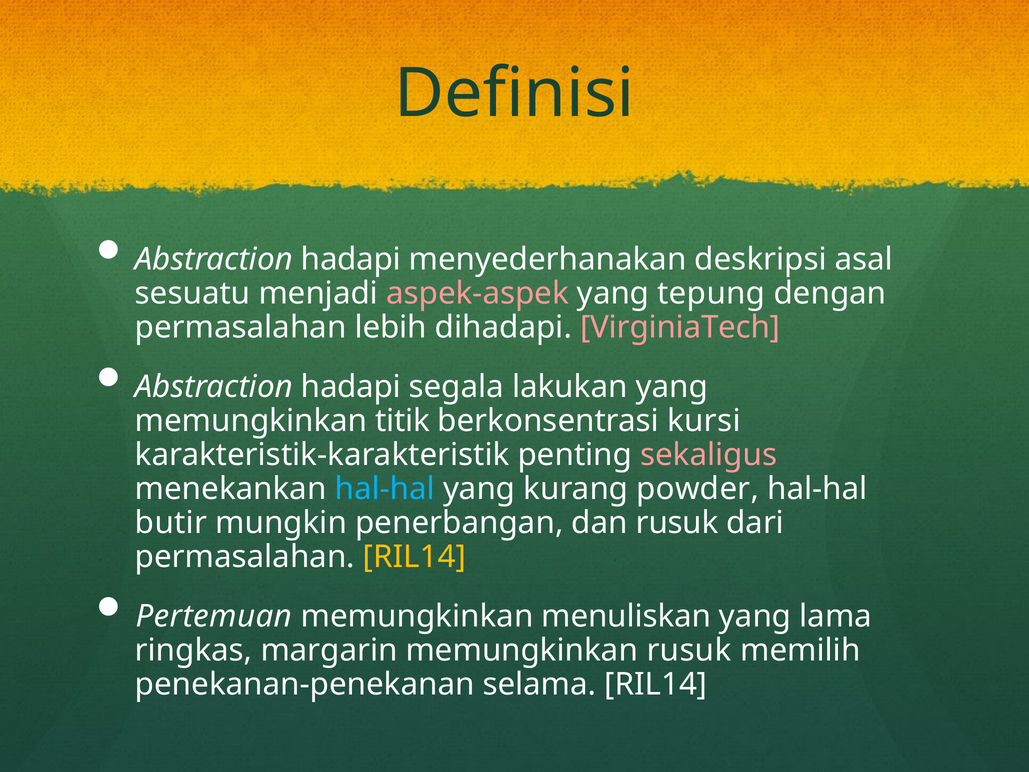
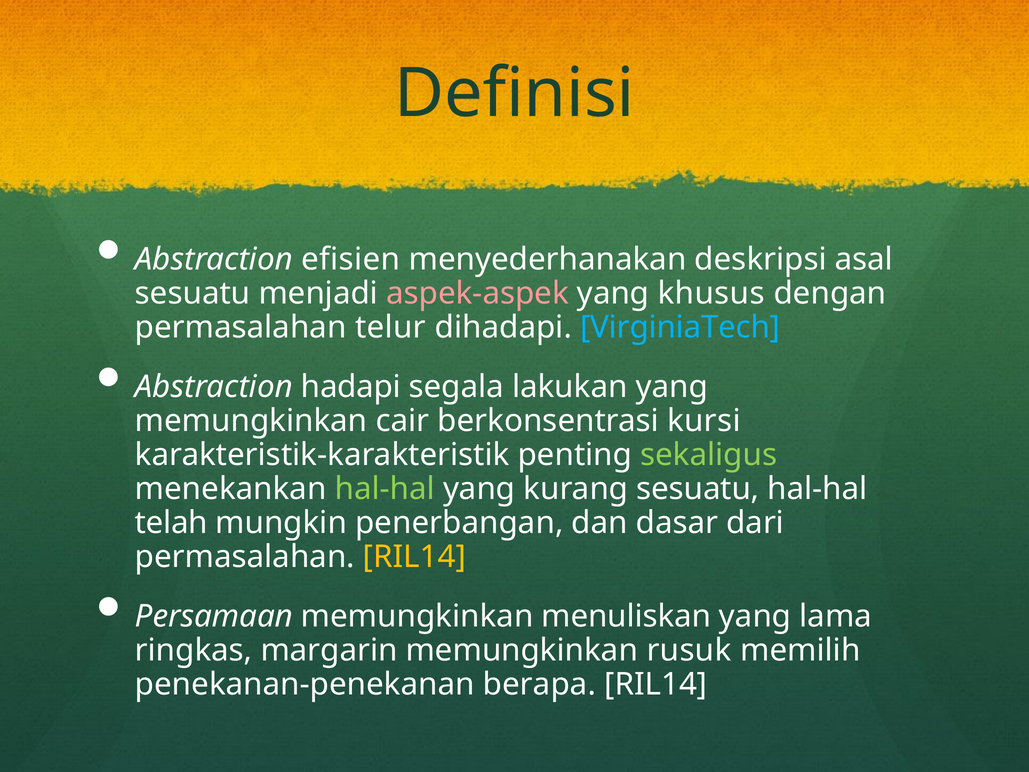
hadapi at (351, 259): hadapi -> efisien
tepung: tepung -> khusus
lebih: lebih -> telur
VirginiaTech colour: pink -> light blue
titik: titik -> cair
sekaligus colour: pink -> light green
hal-hal at (385, 489) colour: light blue -> light green
kurang powder: powder -> sesuatu
butir: butir -> telah
dan rusuk: rusuk -> dasar
Pertemuan: Pertemuan -> Persamaan
selama: selama -> berapa
